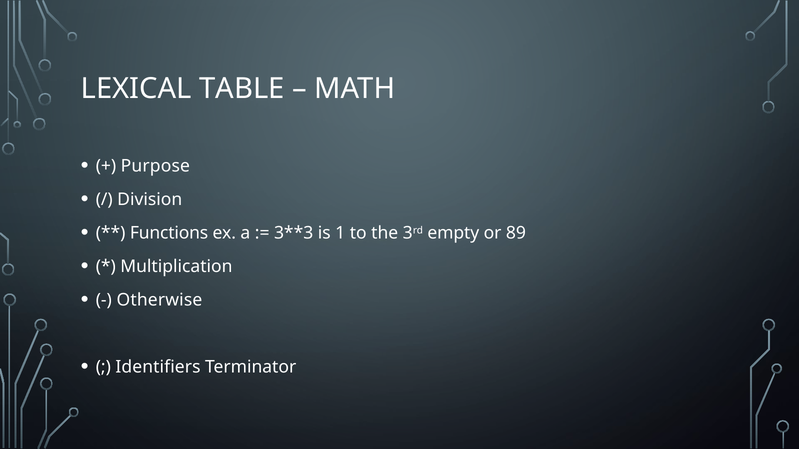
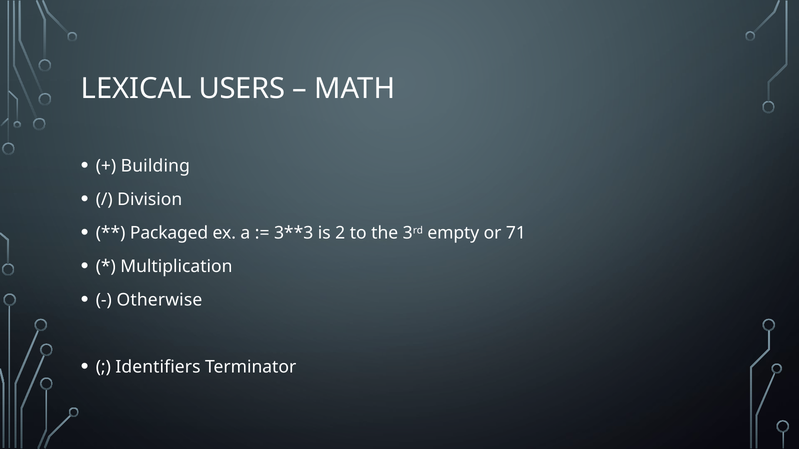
TABLE: TABLE -> USERS
Purpose: Purpose -> Building
Functions: Functions -> Packaged
1: 1 -> 2
89: 89 -> 71
